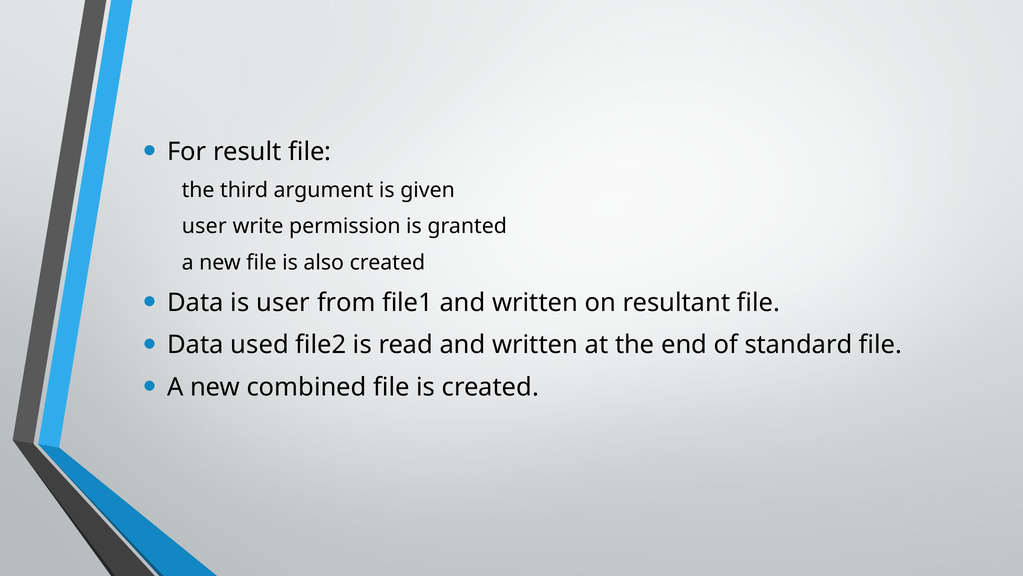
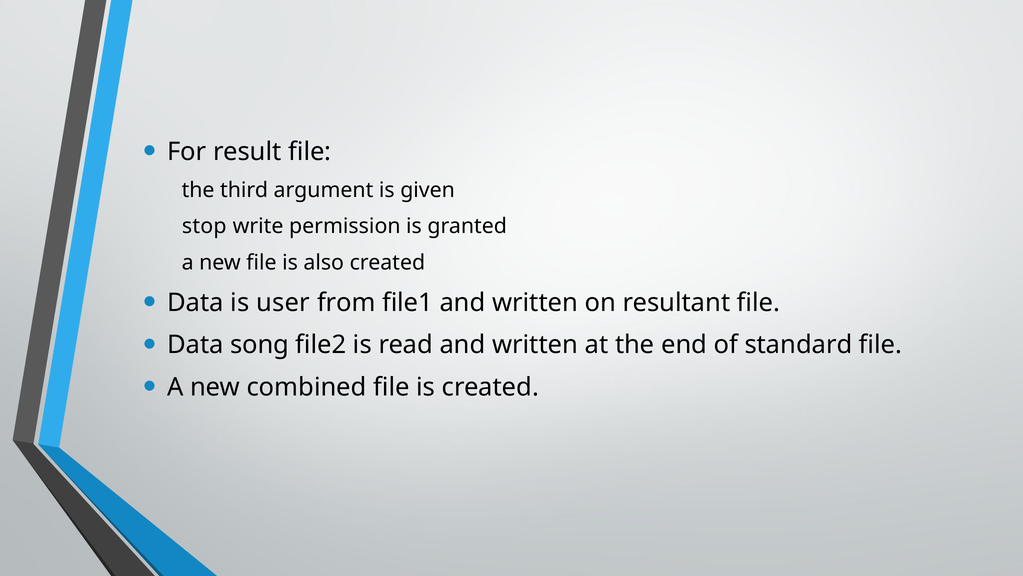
user at (204, 226): user -> stop
used: used -> song
